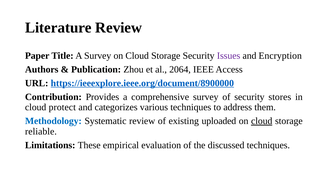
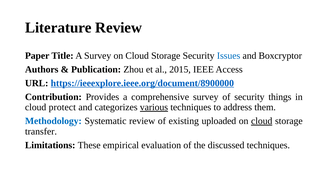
Issues colour: purple -> blue
Encryption: Encryption -> Boxcryptor
2064: 2064 -> 2015
stores: stores -> things
various underline: none -> present
reliable: reliable -> transfer
